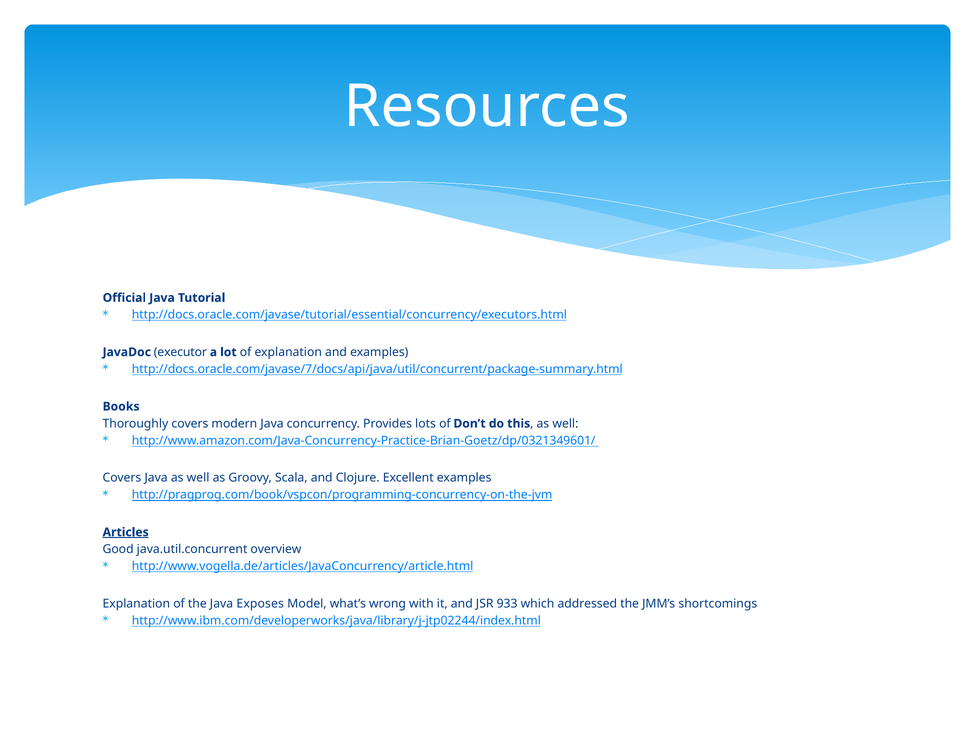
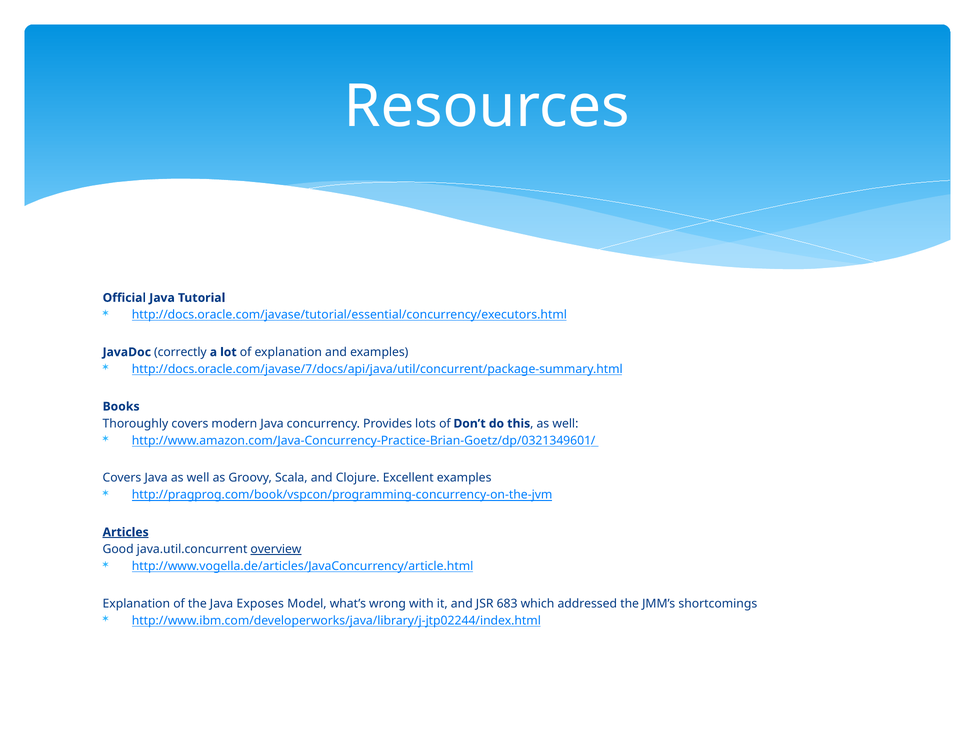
executor: executor -> correctly
overview underline: none -> present
933: 933 -> 683
